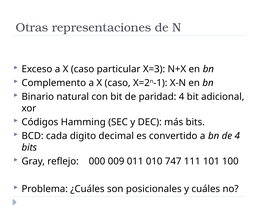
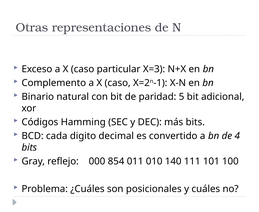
paridad 4: 4 -> 5
009: 009 -> 854
747: 747 -> 140
